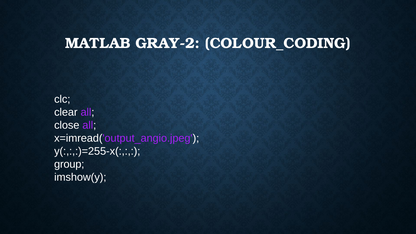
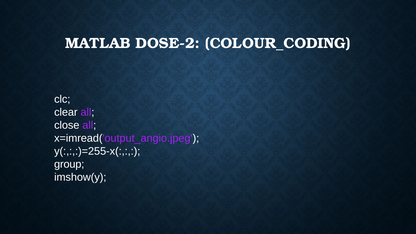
GRAY-2: GRAY-2 -> DOSE-2
